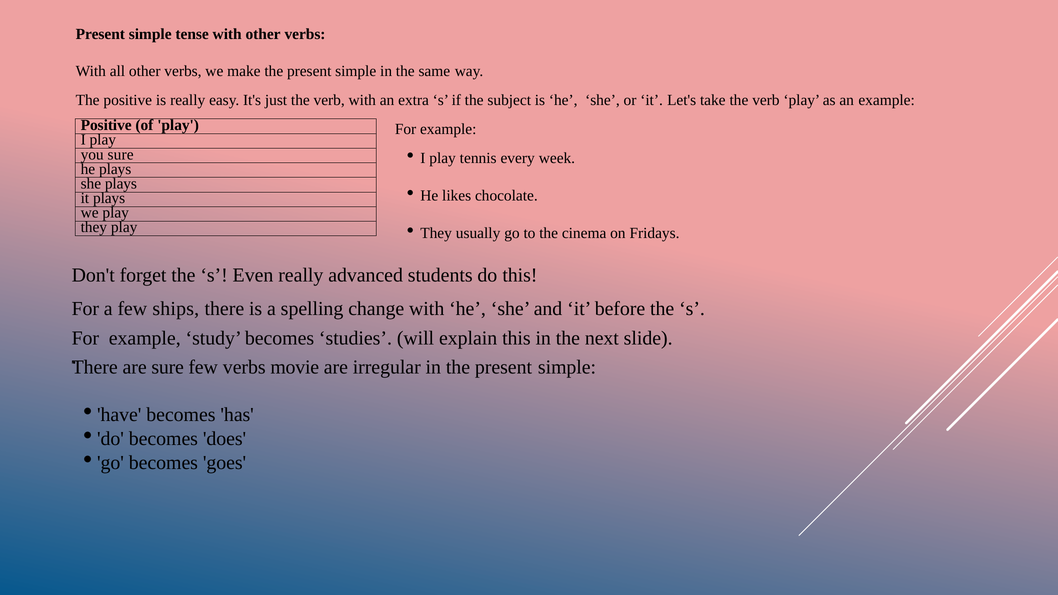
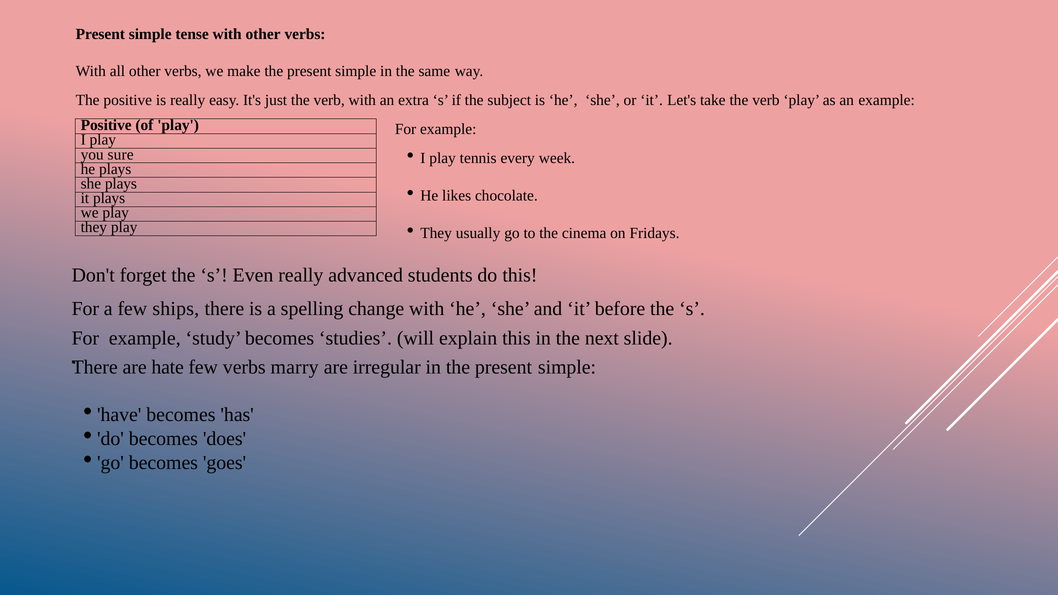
are sure: sure -> hate
movie: movie -> marry
